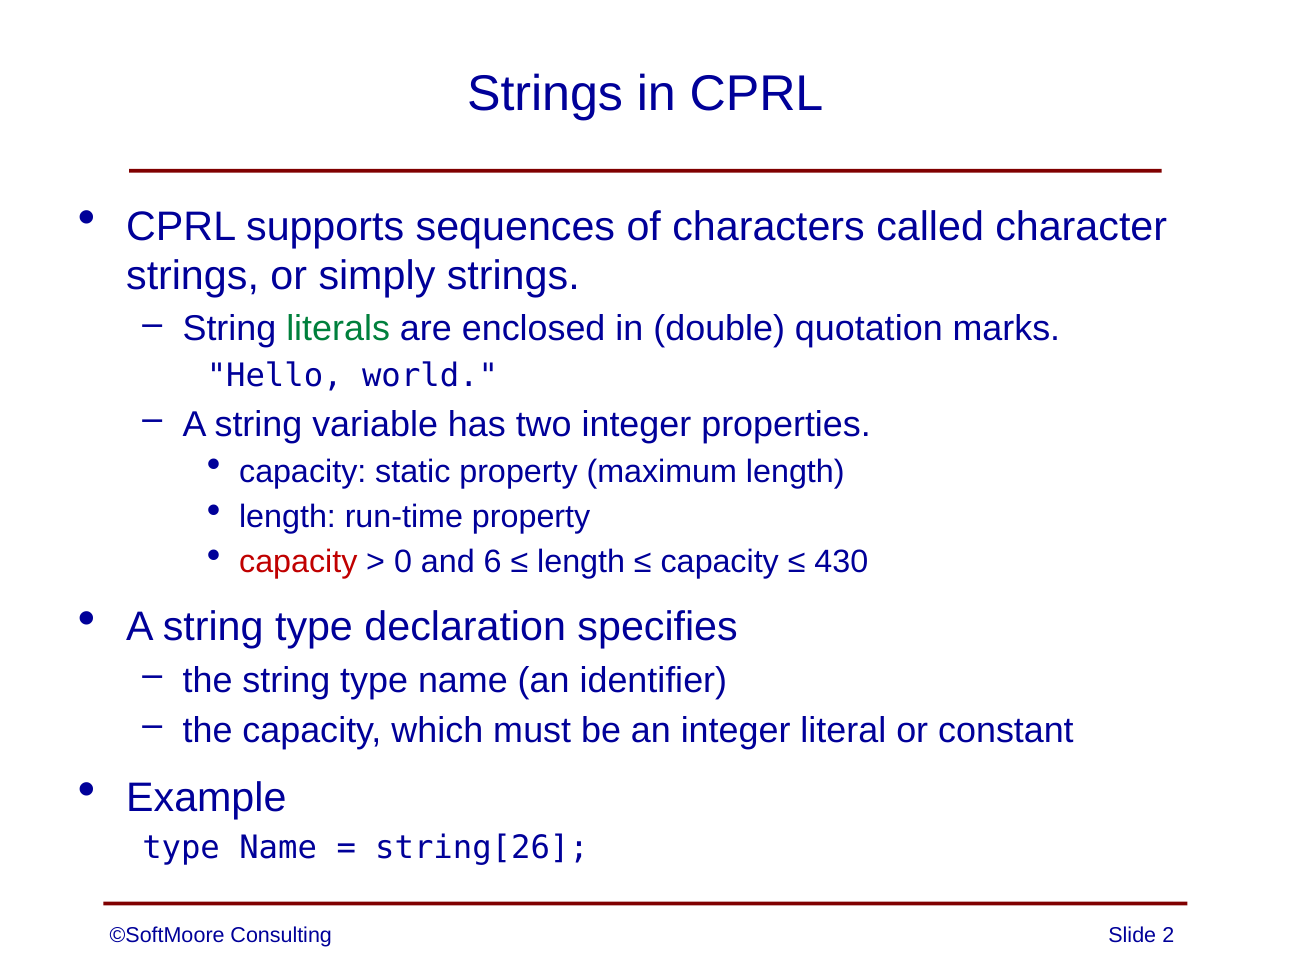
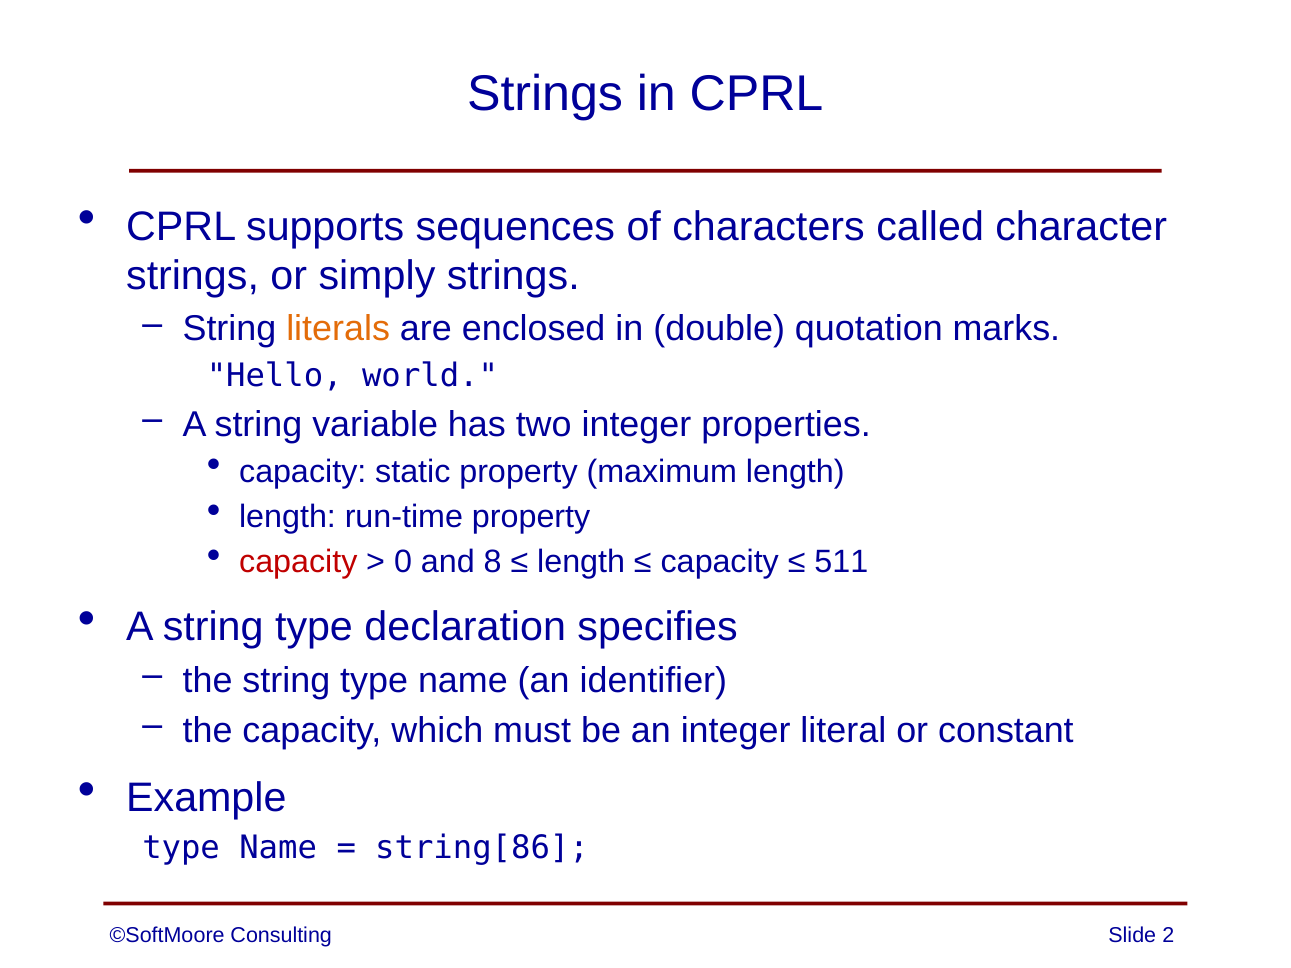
literals colour: green -> orange
6: 6 -> 8
430: 430 -> 511
string[26: string[26 -> string[86
